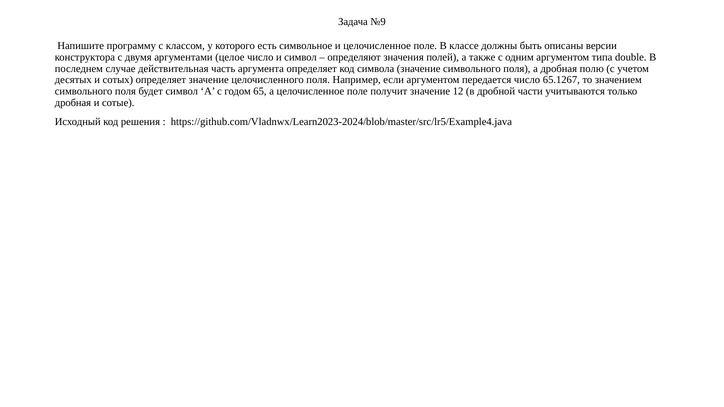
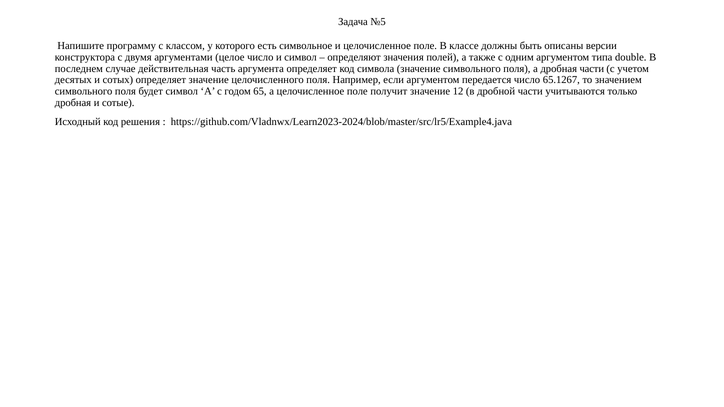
№9: №9 -> №5
дробная полю: полю -> части
